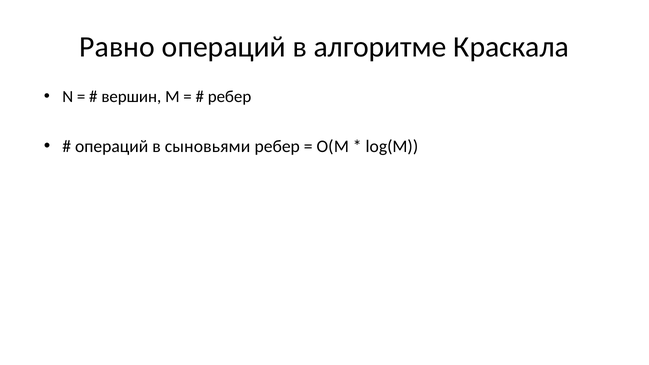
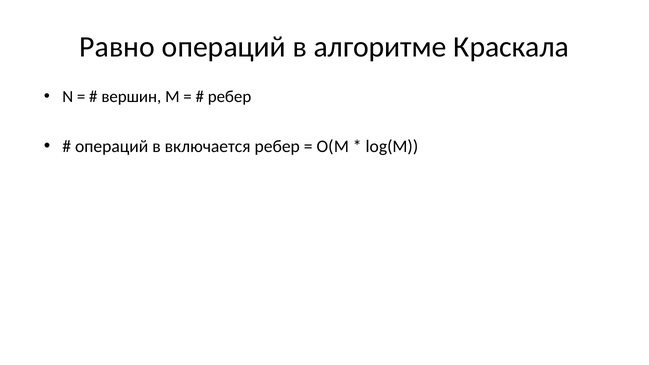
сыновьями: сыновьями -> включается
